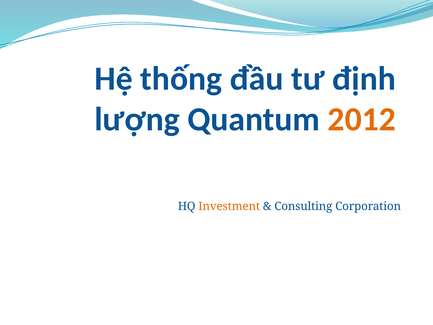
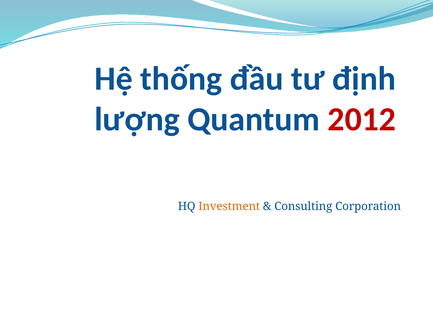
2012 colour: orange -> red
